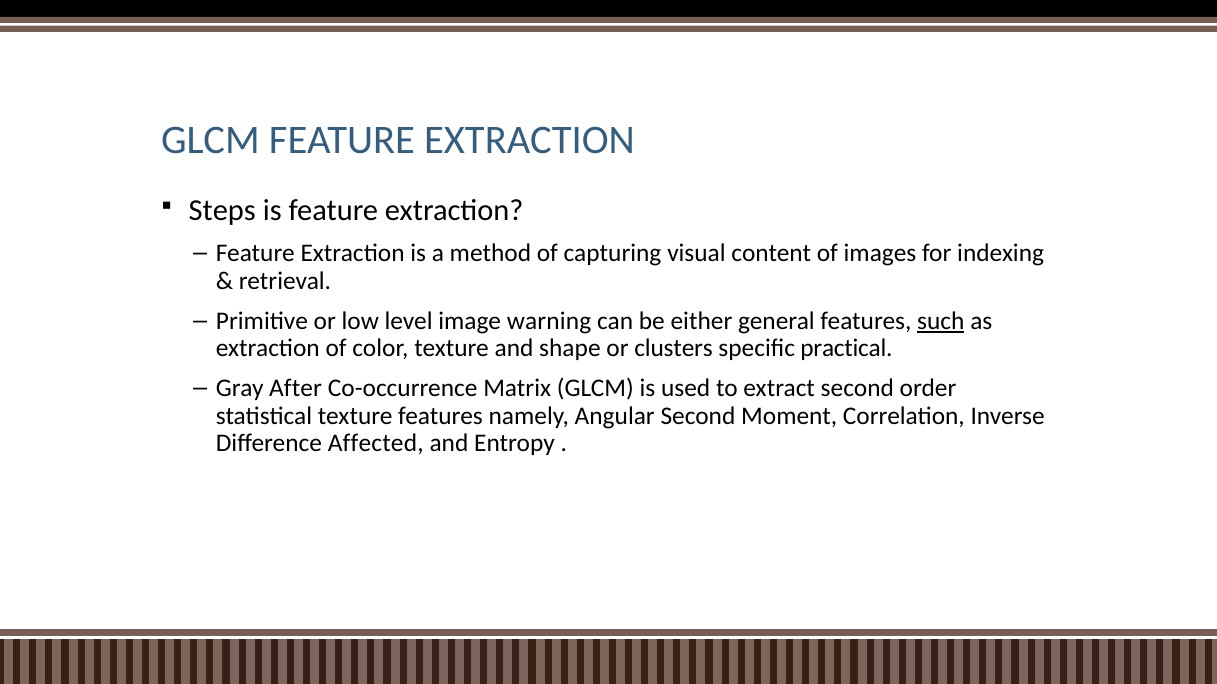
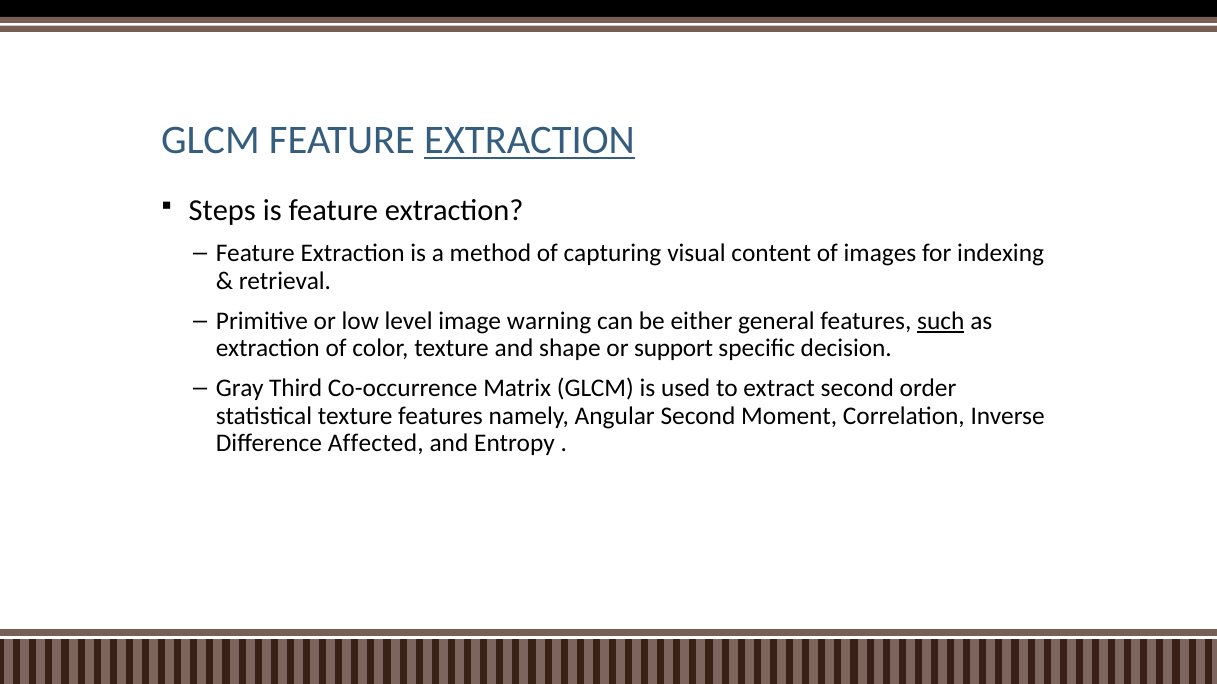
EXTRACTION at (530, 141) underline: none -> present
clusters: clusters -> support
practical: practical -> decision
After: After -> Third
